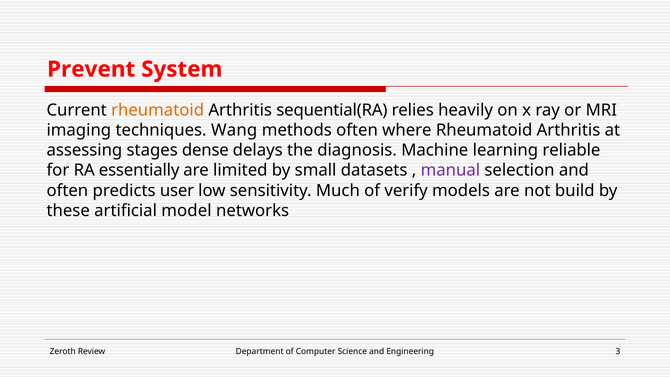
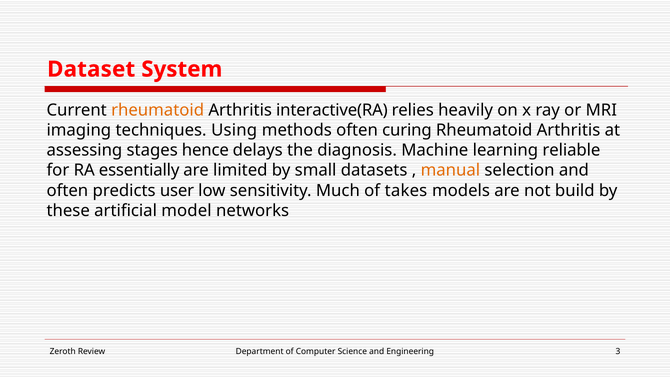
Prevent: Prevent -> Dataset
sequential(RA: sequential(RA -> interactive(RA
Wang: Wang -> Using
where: where -> curing
dense: dense -> hence
manual colour: purple -> orange
verify: verify -> takes
